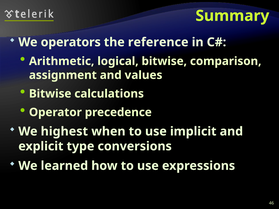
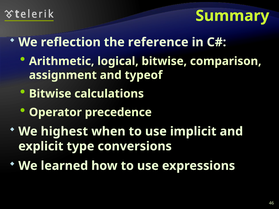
operators: operators -> reflection
values: values -> typeof
